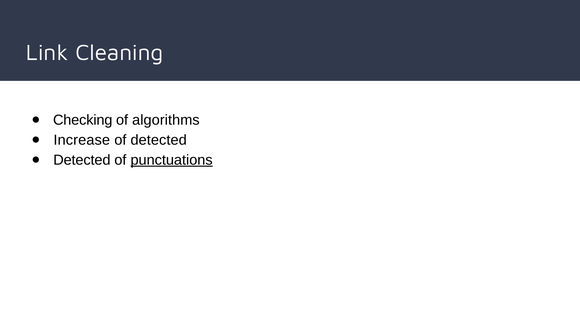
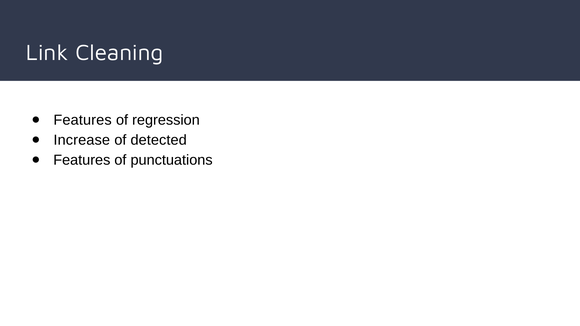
Checking at (83, 120): Checking -> Features
algorithms: algorithms -> regression
Detected at (82, 160): Detected -> Features
punctuations underline: present -> none
